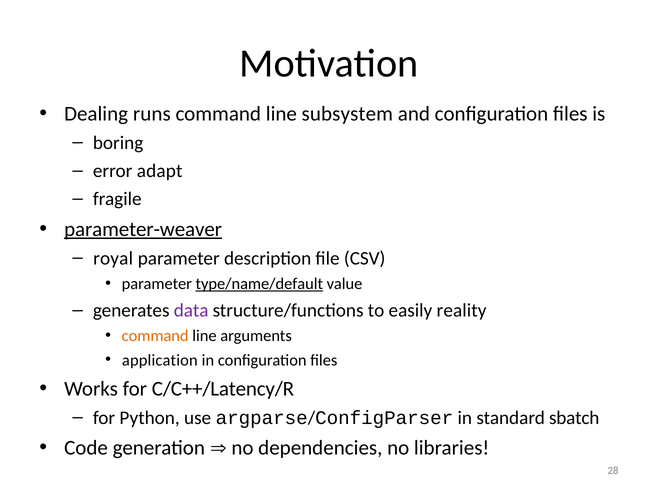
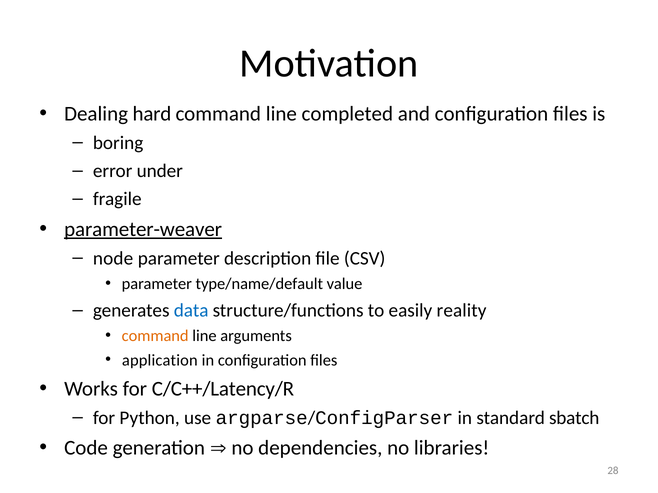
runs: runs -> hard
subsystem: subsystem -> completed
adapt: adapt -> under
royal: royal -> node
type/name/default underline: present -> none
data colour: purple -> blue
